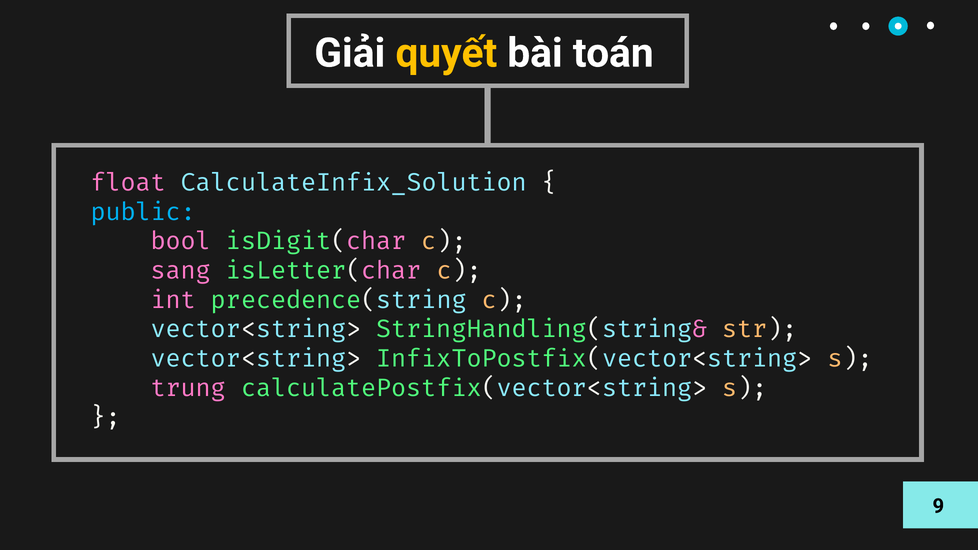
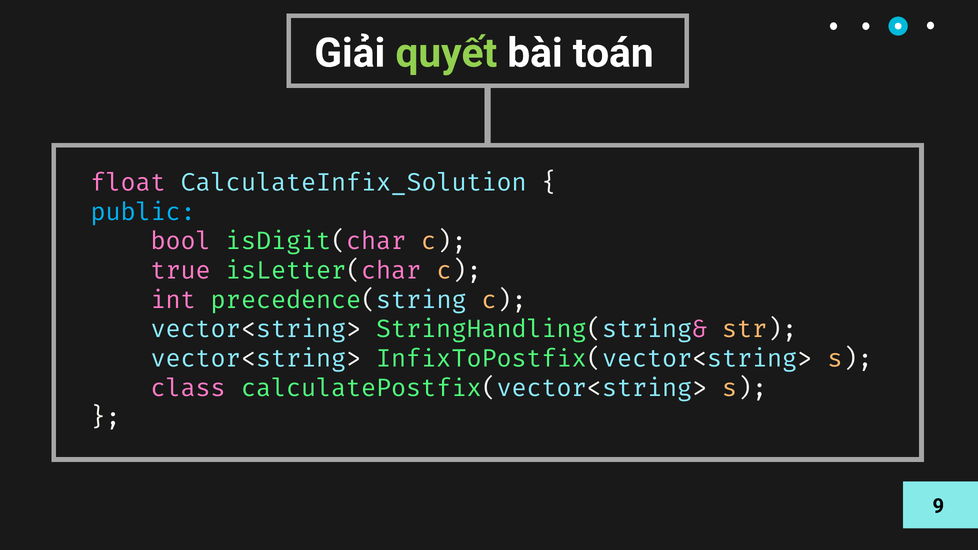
quyết colour: yellow -> light green
sang: sang -> true
trung: trung -> class
